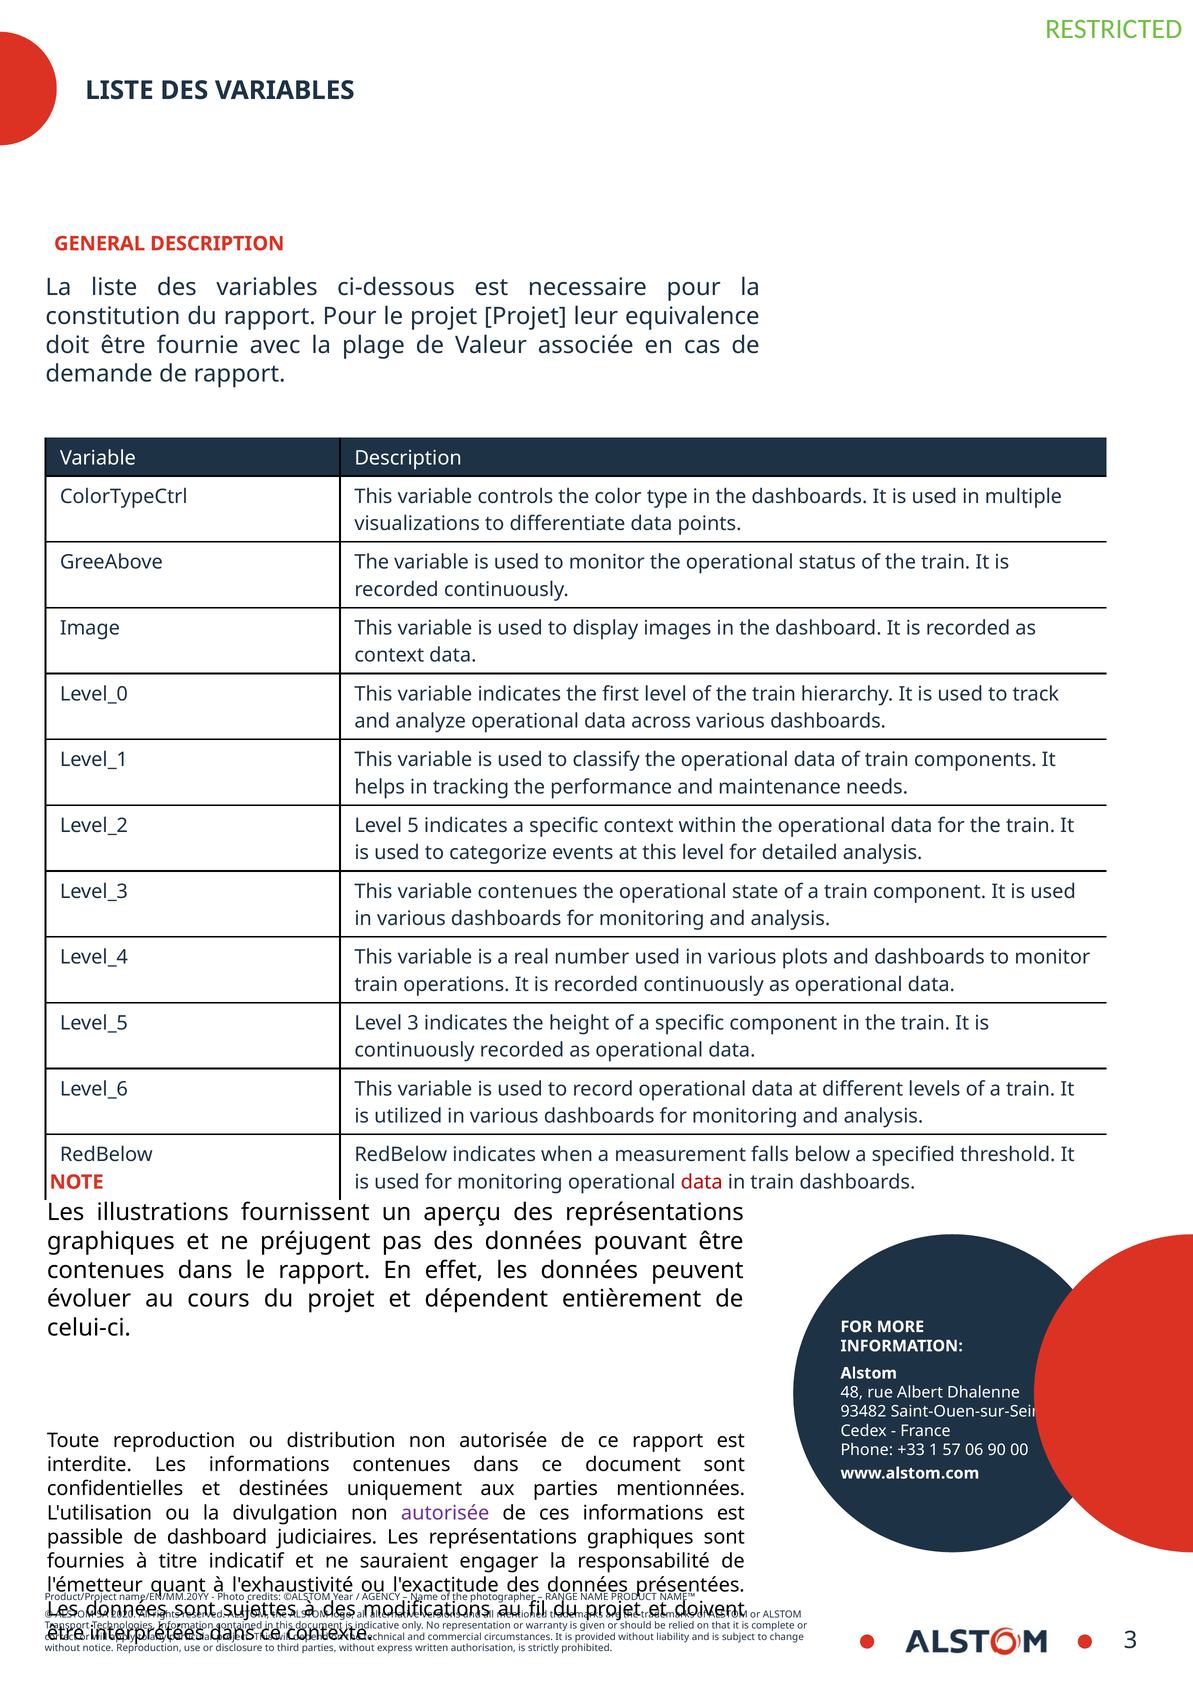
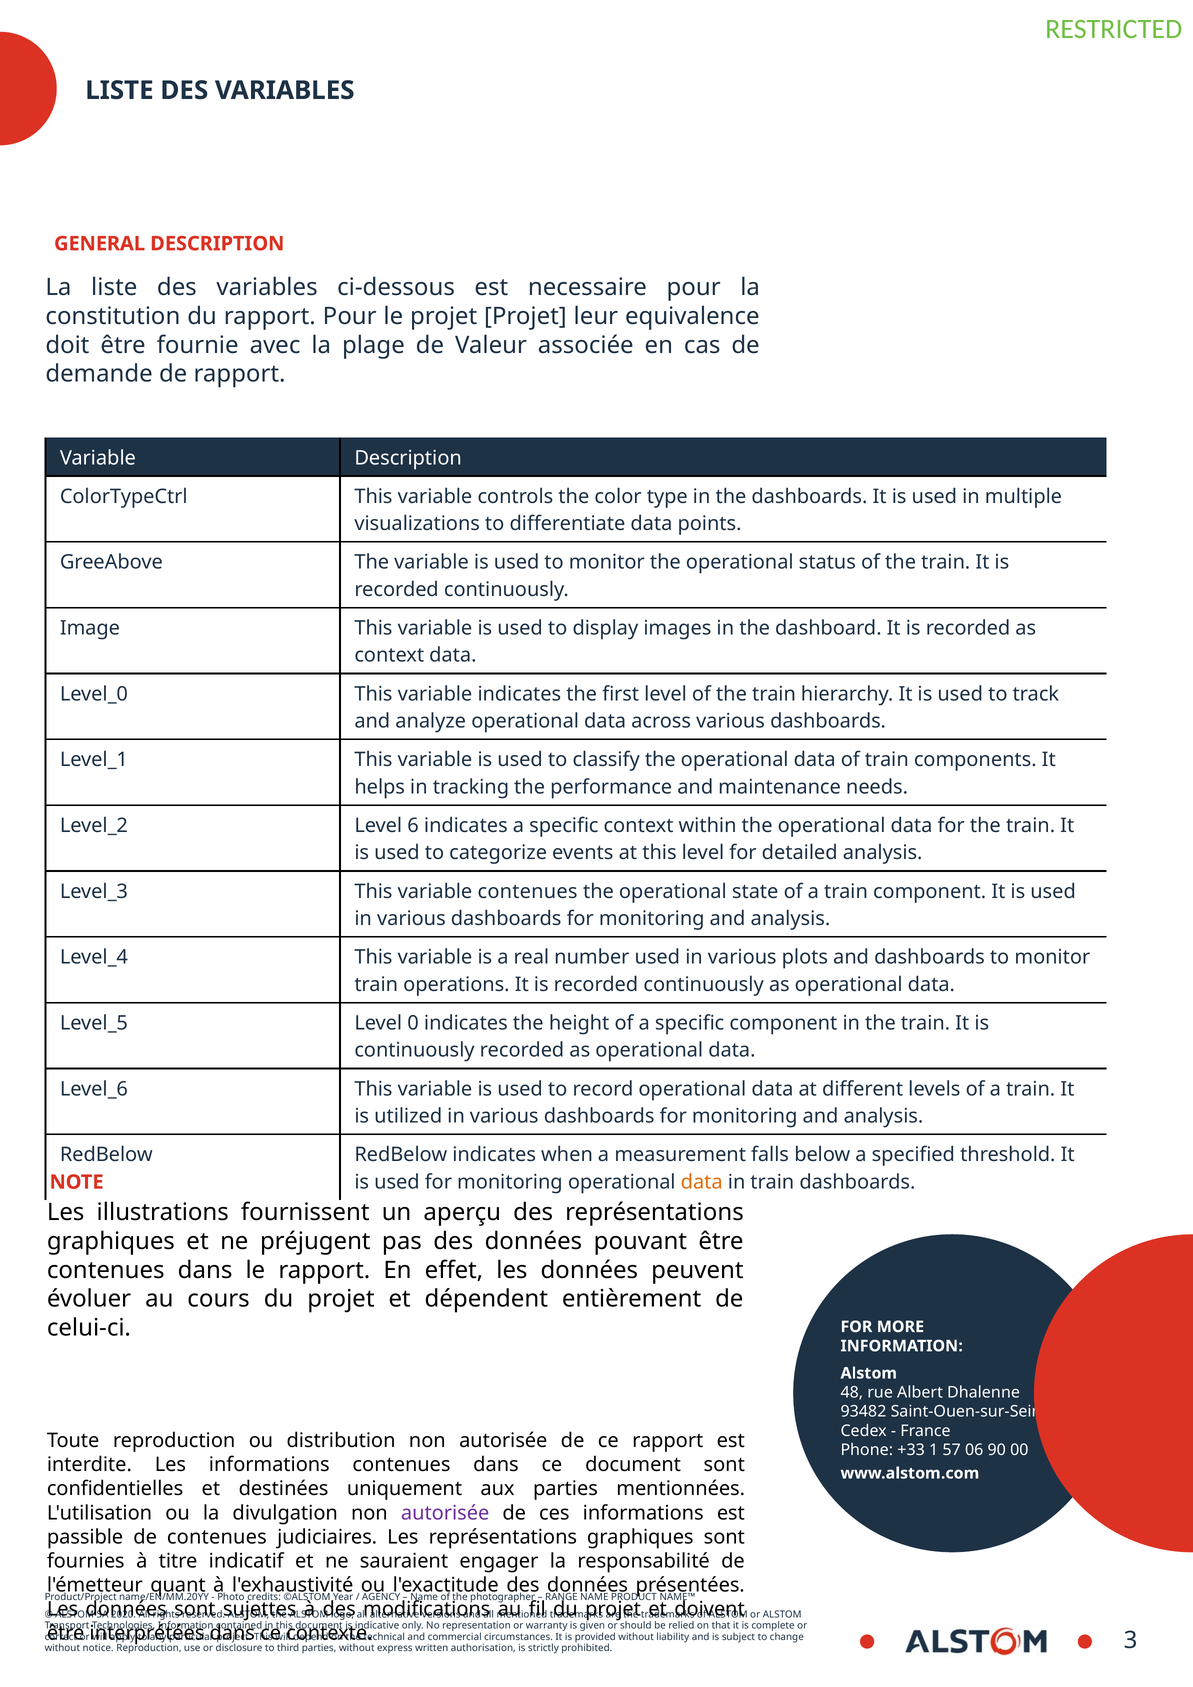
5: 5 -> 6
Level 3: 3 -> 0
data at (702, 1182) colour: red -> orange
de dashboard: dashboard -> contenues
